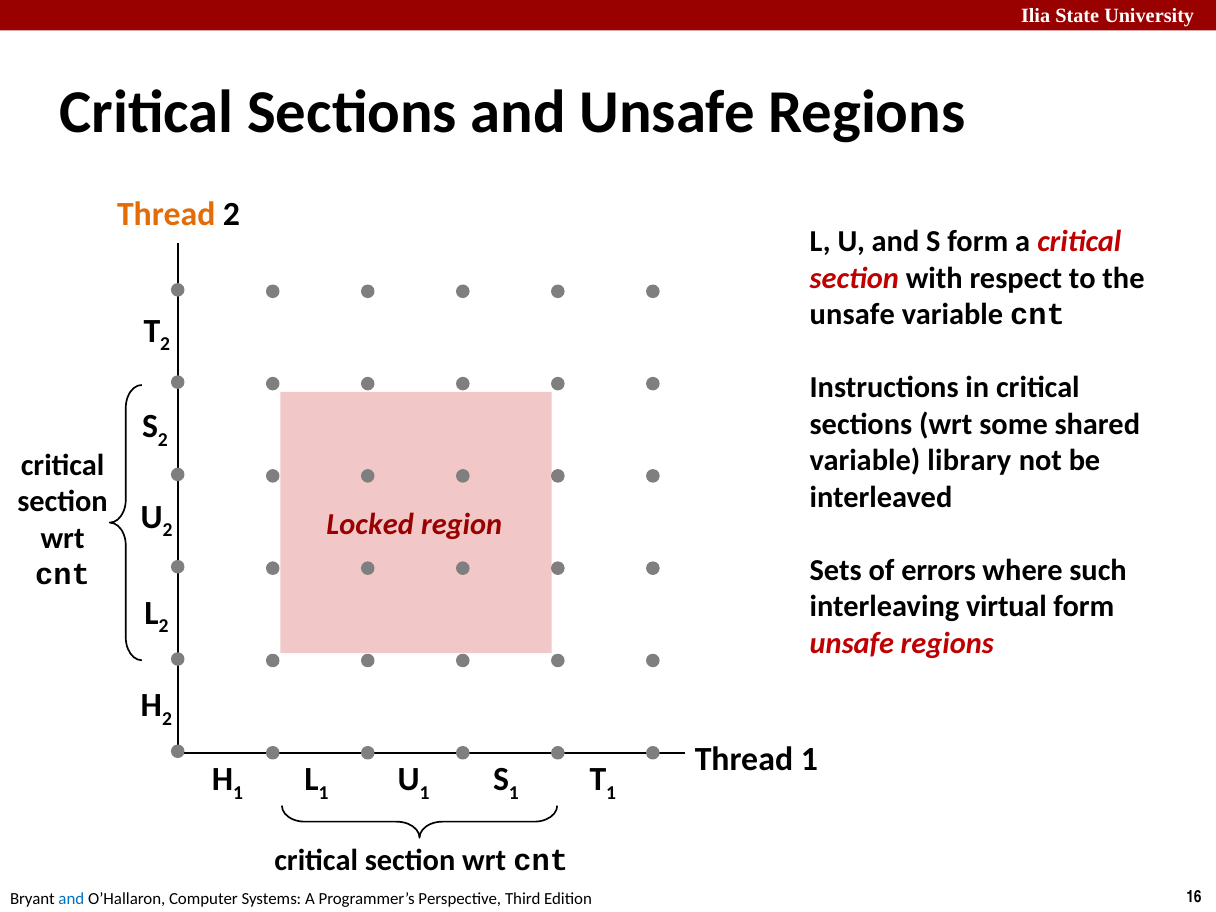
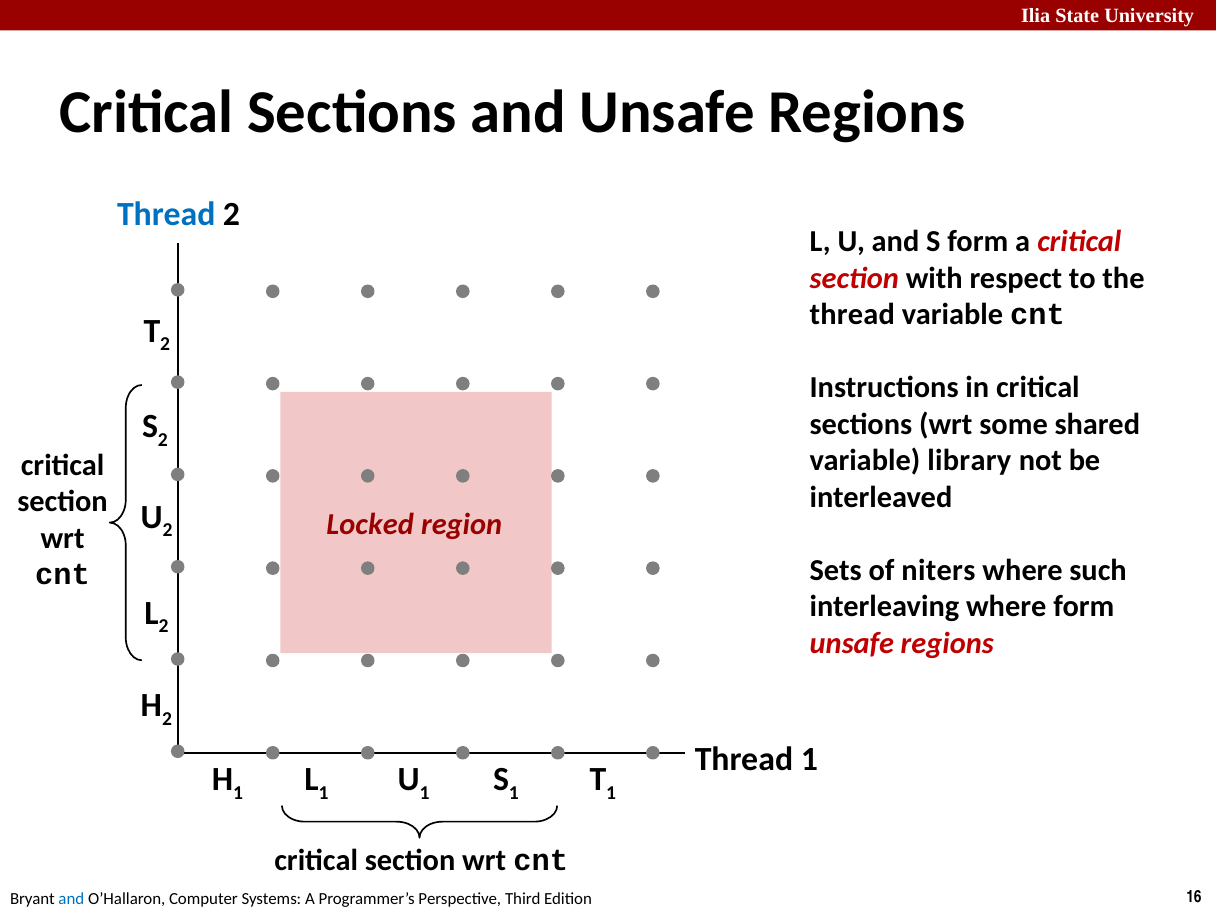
Thread at (166, 214) colour: orange -> blue
unsafe at (852, 315): unsafe -> thread
errors: errors -> niters
interleaving virtual: virtual -> where
